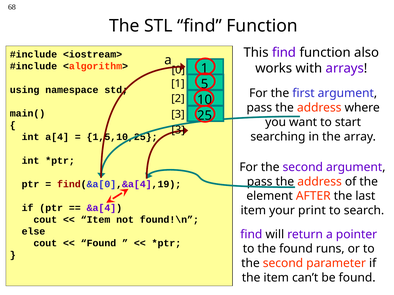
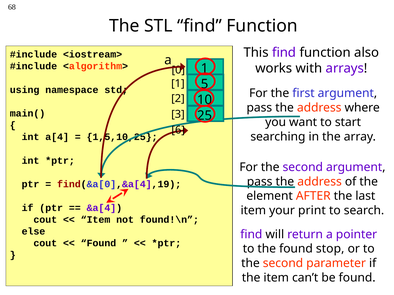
3 at (178, 130): 3 -> 6
runs: runs -> stop
